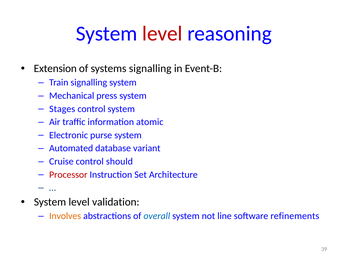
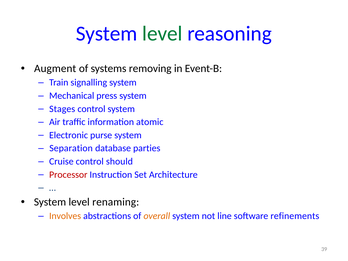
level at (162, 34) colour: red -> green
Extension: Extension -> Augment
systems signalling: signalling -> removing
Automated: Automated -> Separation
variant: variant -> parties
validation: validation -> renaming
overall colour: blue -> orange
